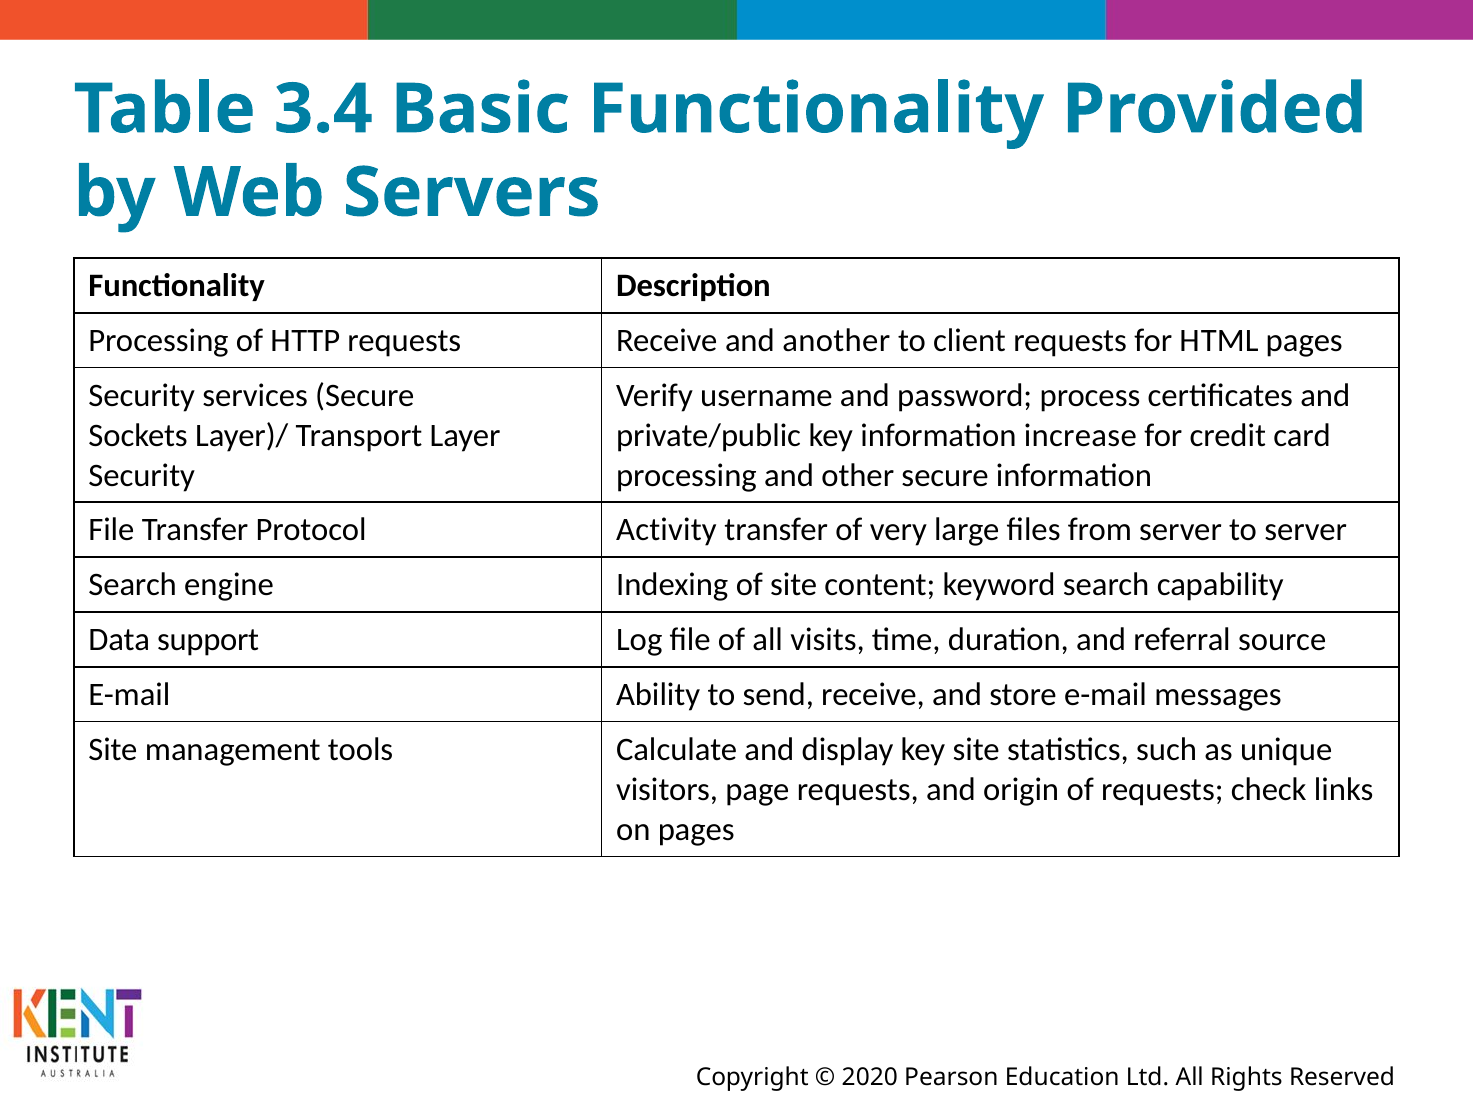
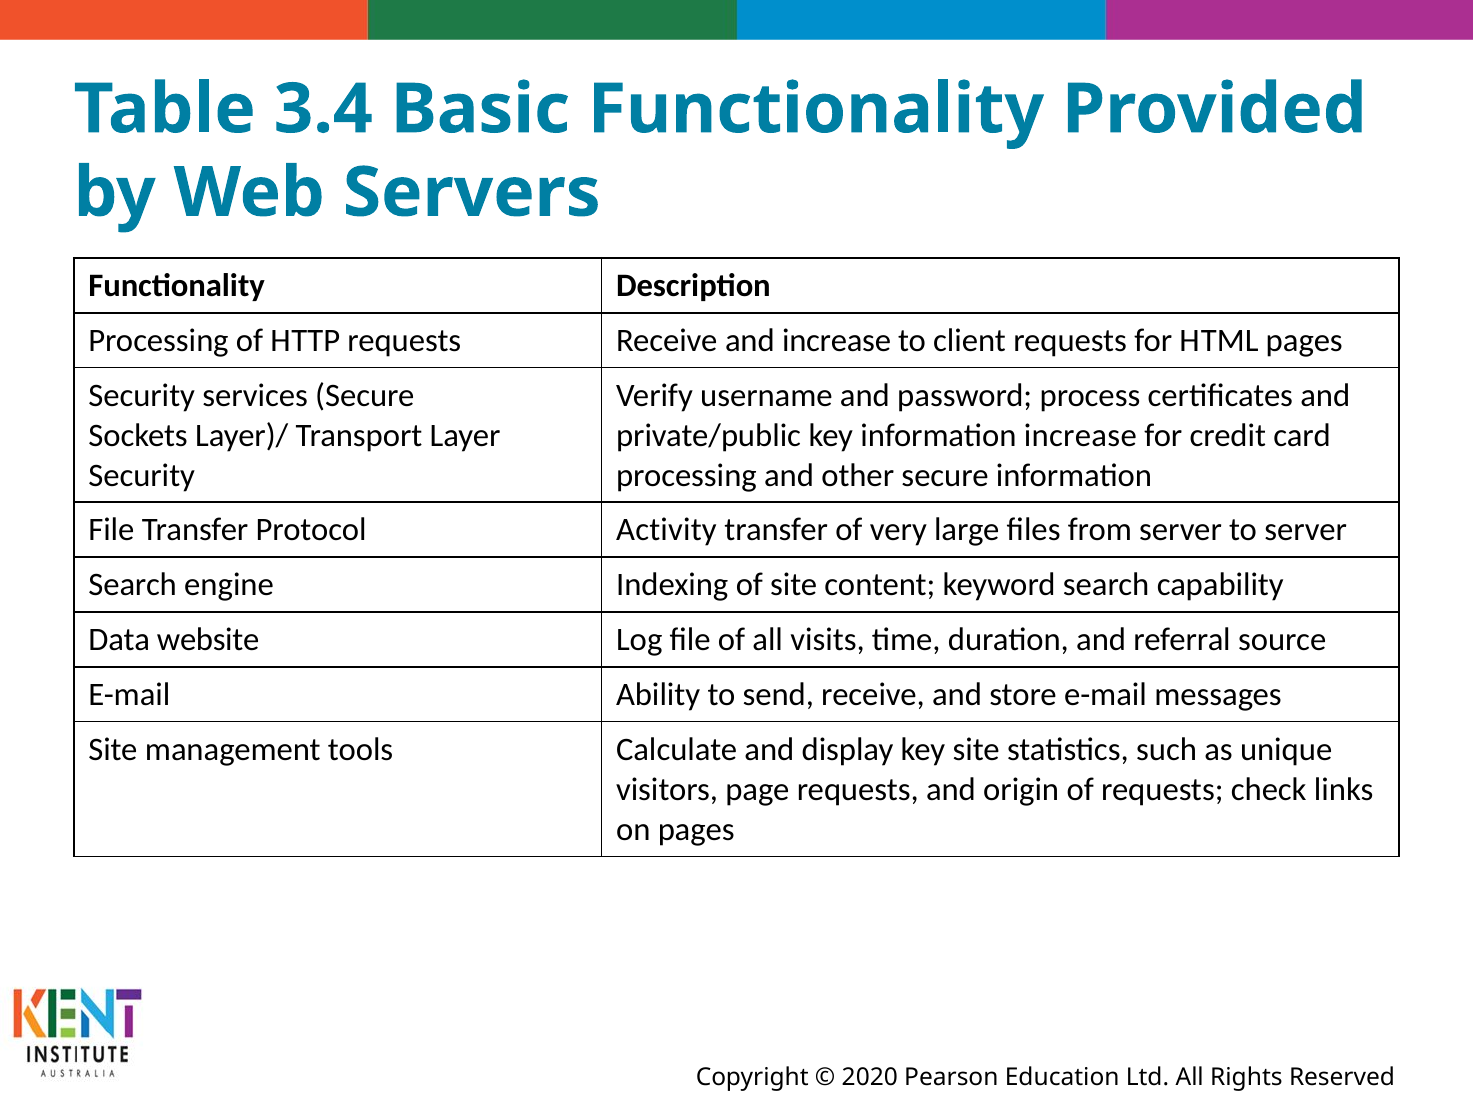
and another: another -> increase
support: support -> website
